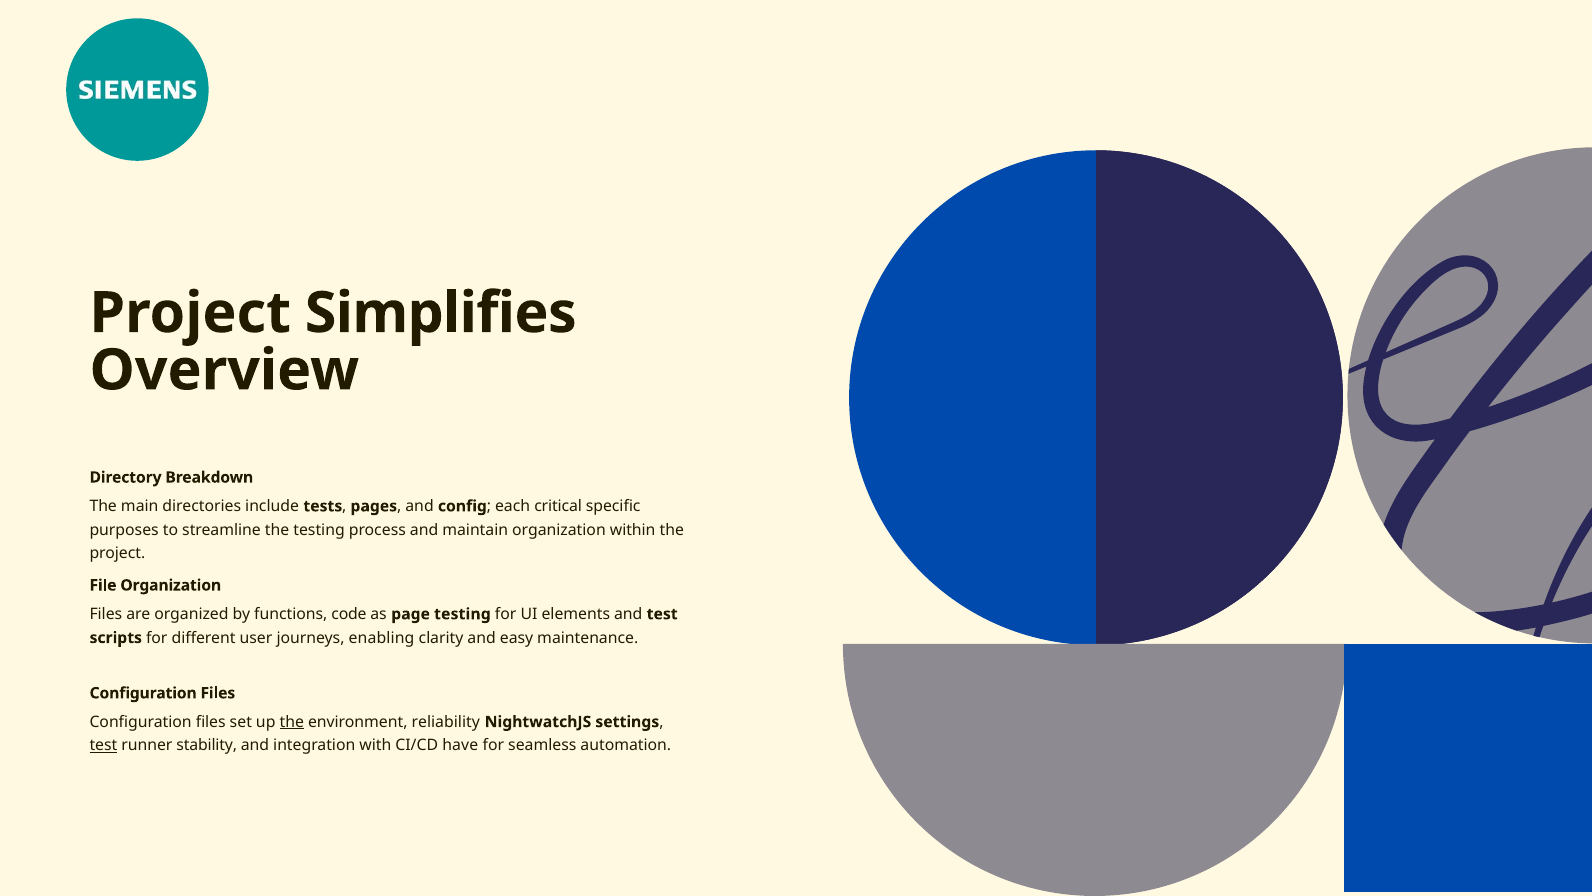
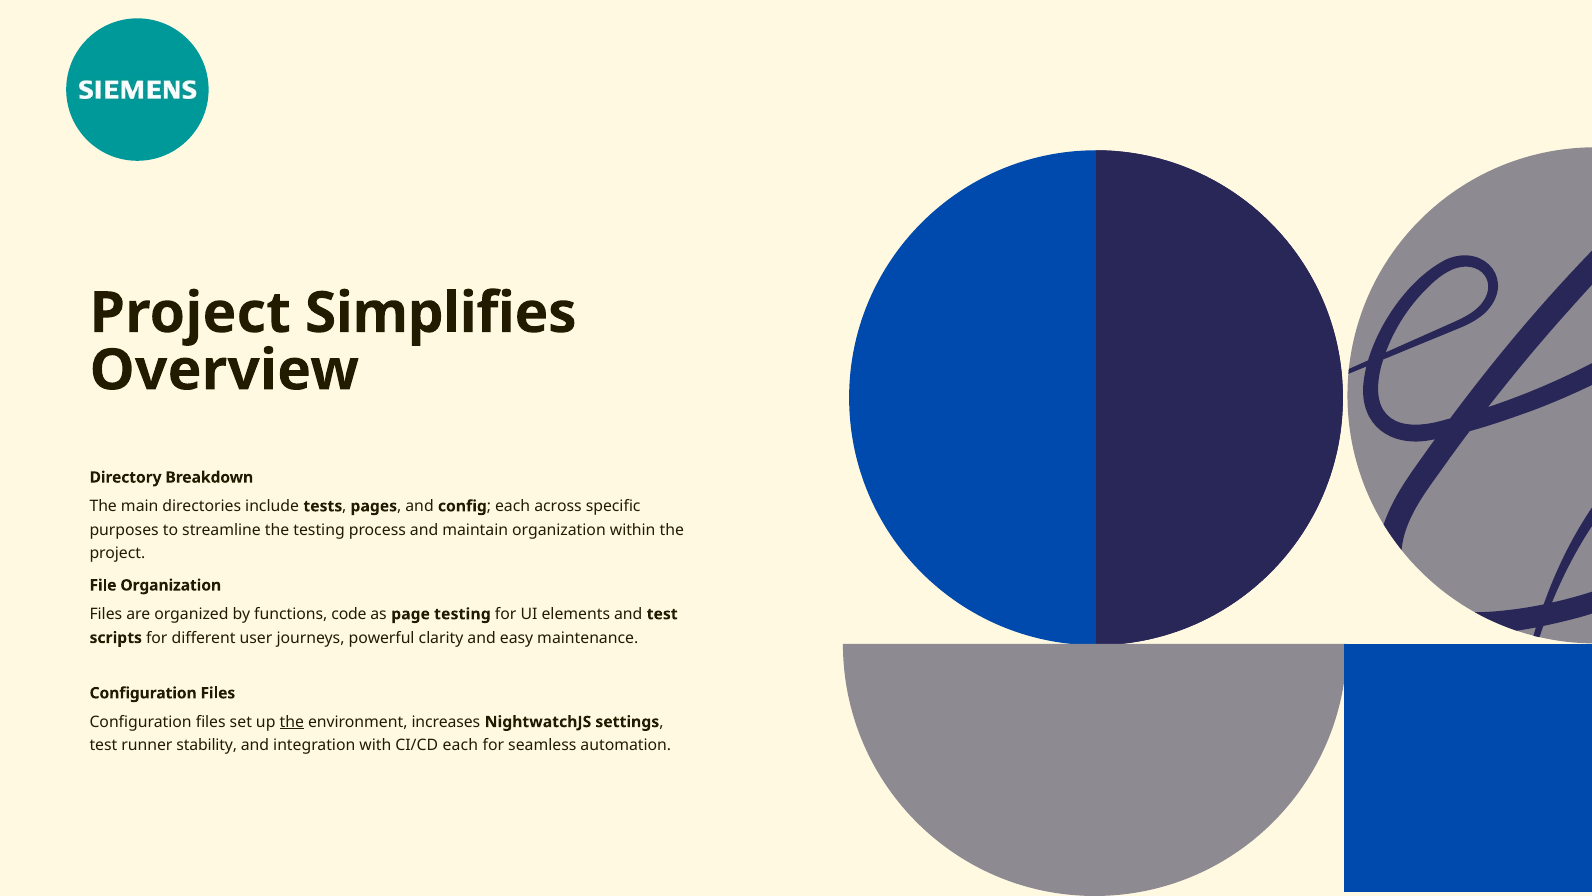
critical: critical -> across
enabling: enabling -> powerful
reliability: reliability -> increases
test at (103, 745) underline: present -> none
CI/CD have: have -> each
